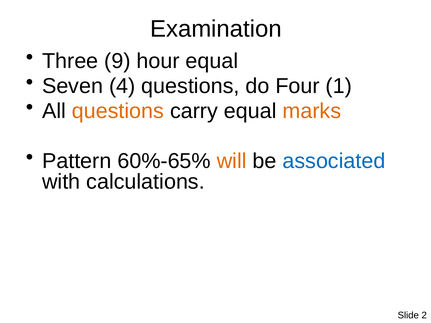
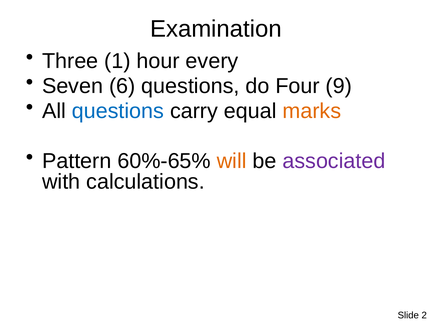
9: 9 -> 1
hour equal: equal -> every
4: 4 -> 6
1: 1 -> 9
questions at (118, 111) colour: orange -> blue
associated colour: blue -> purple
